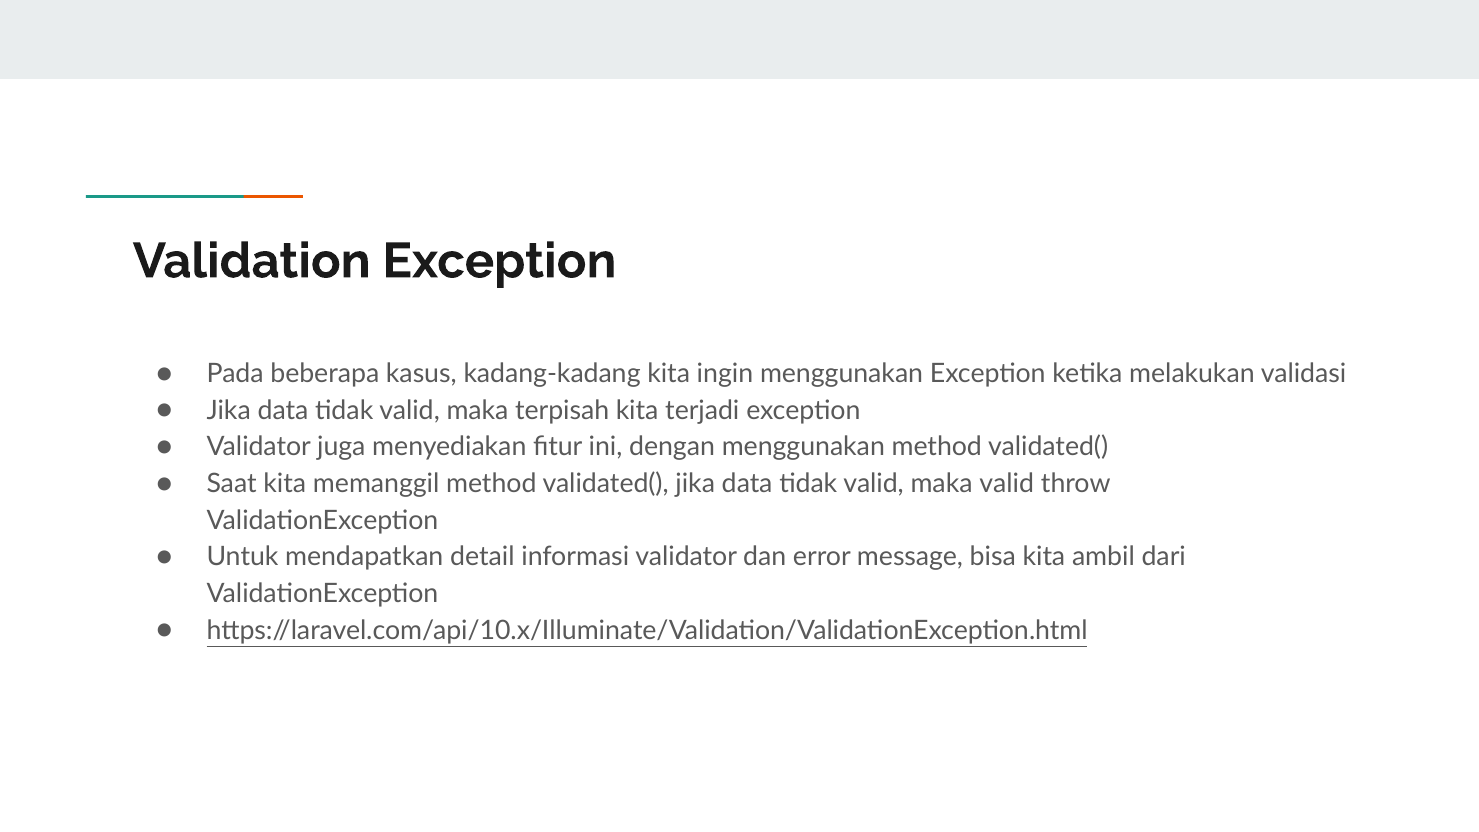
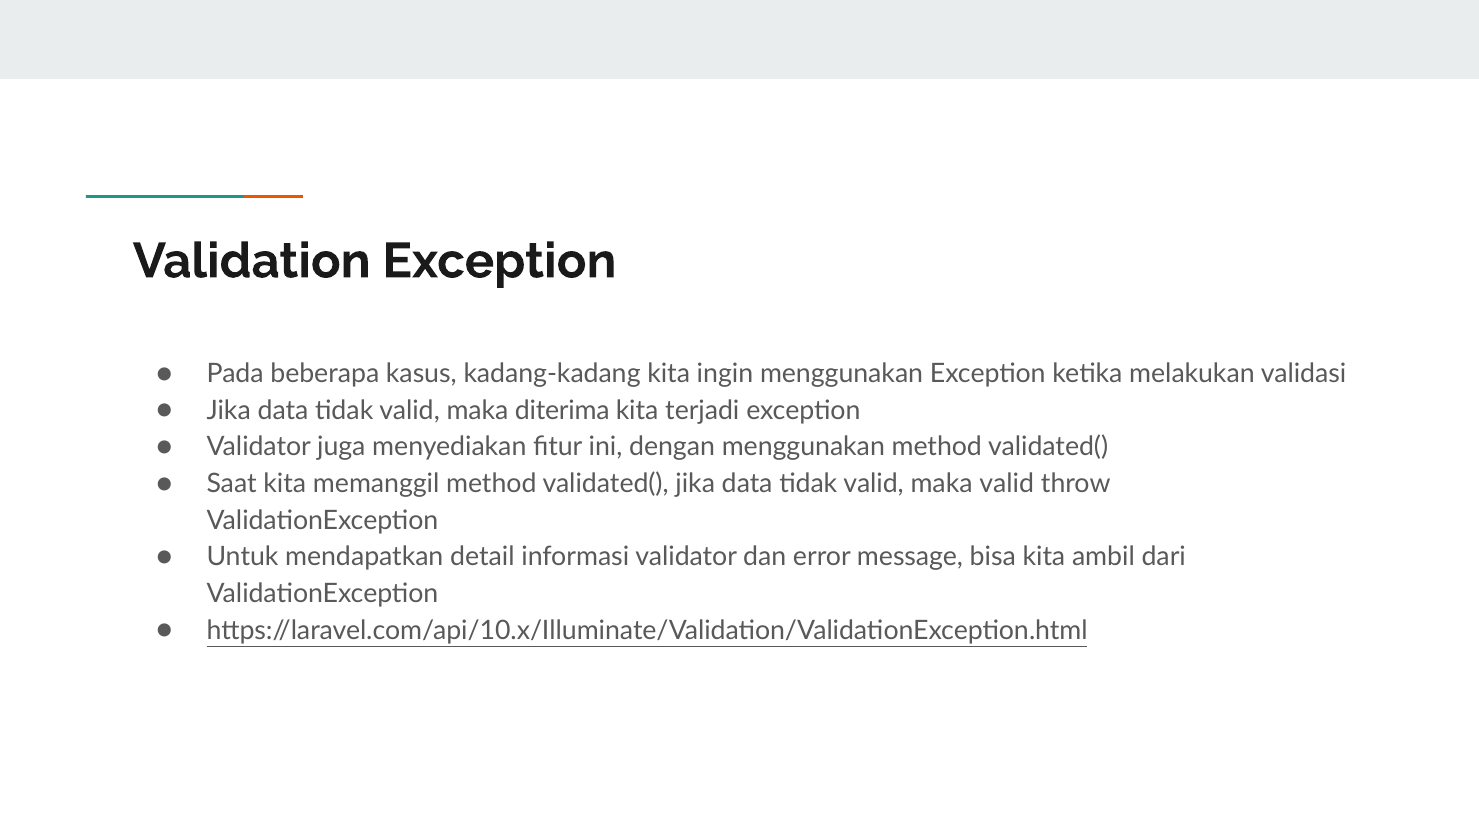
terpisah: terpisah -> diterima
